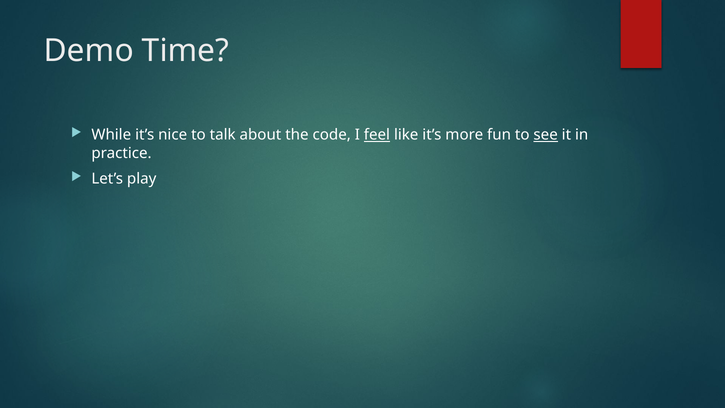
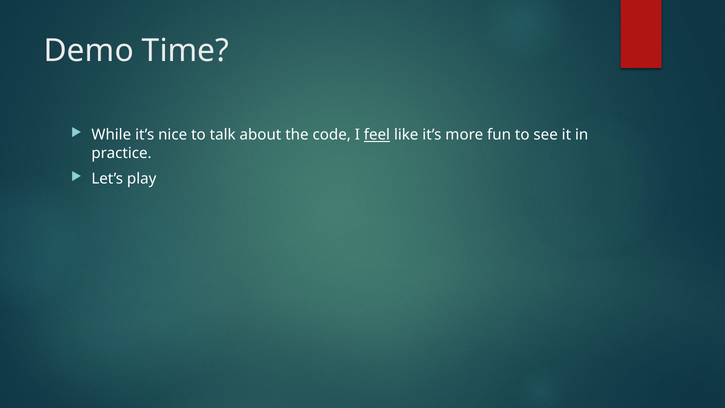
see underline: present -> none
